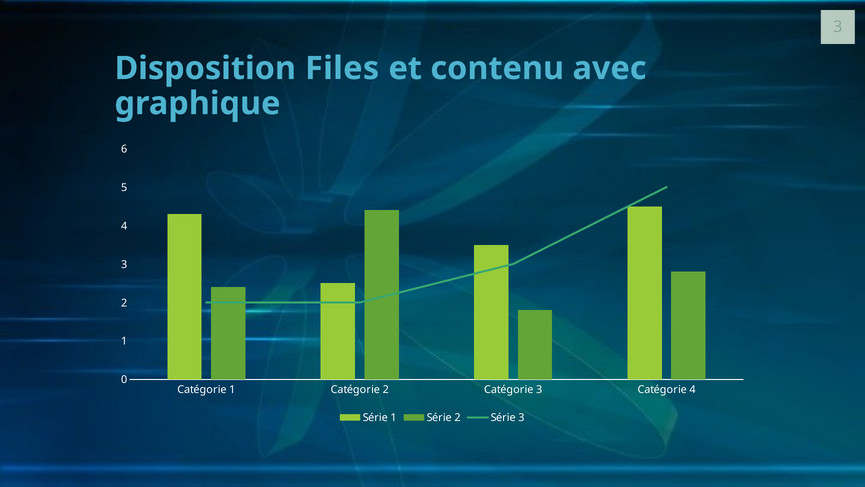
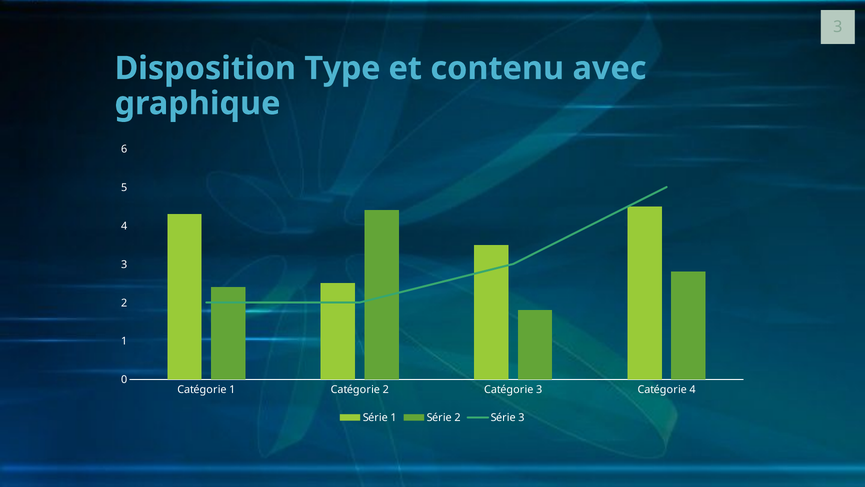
Files: Files -> Type
